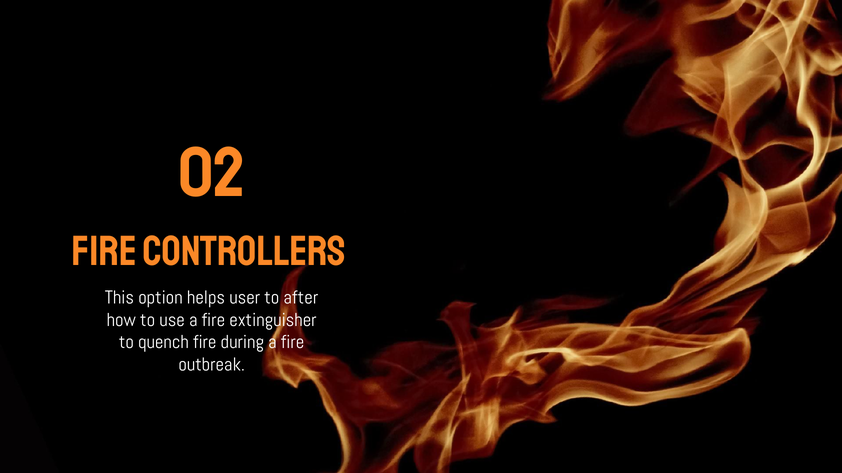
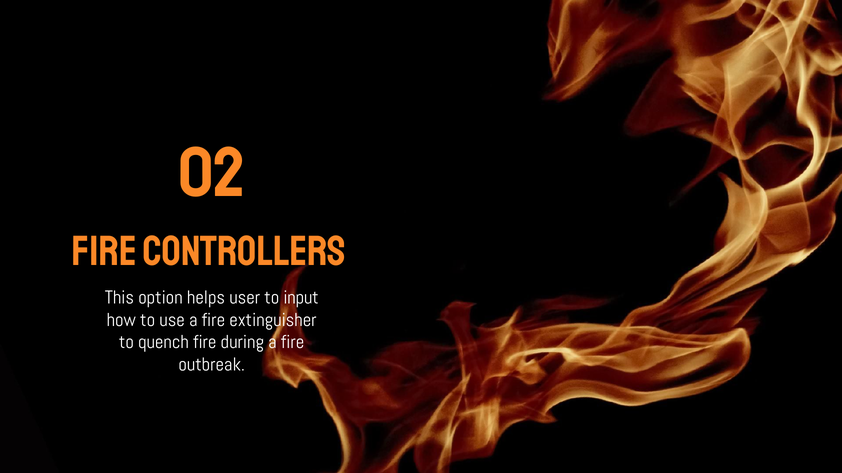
after: after -> input
